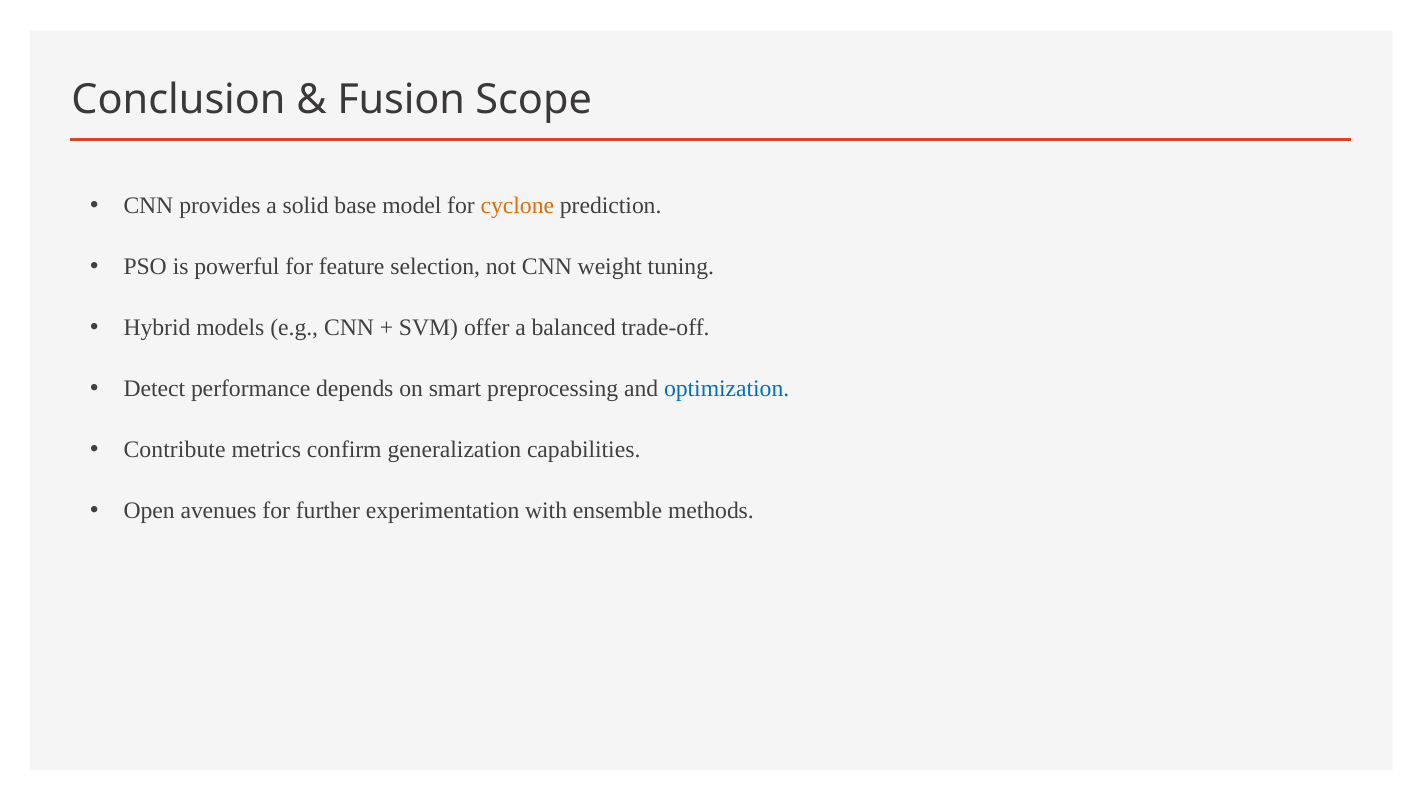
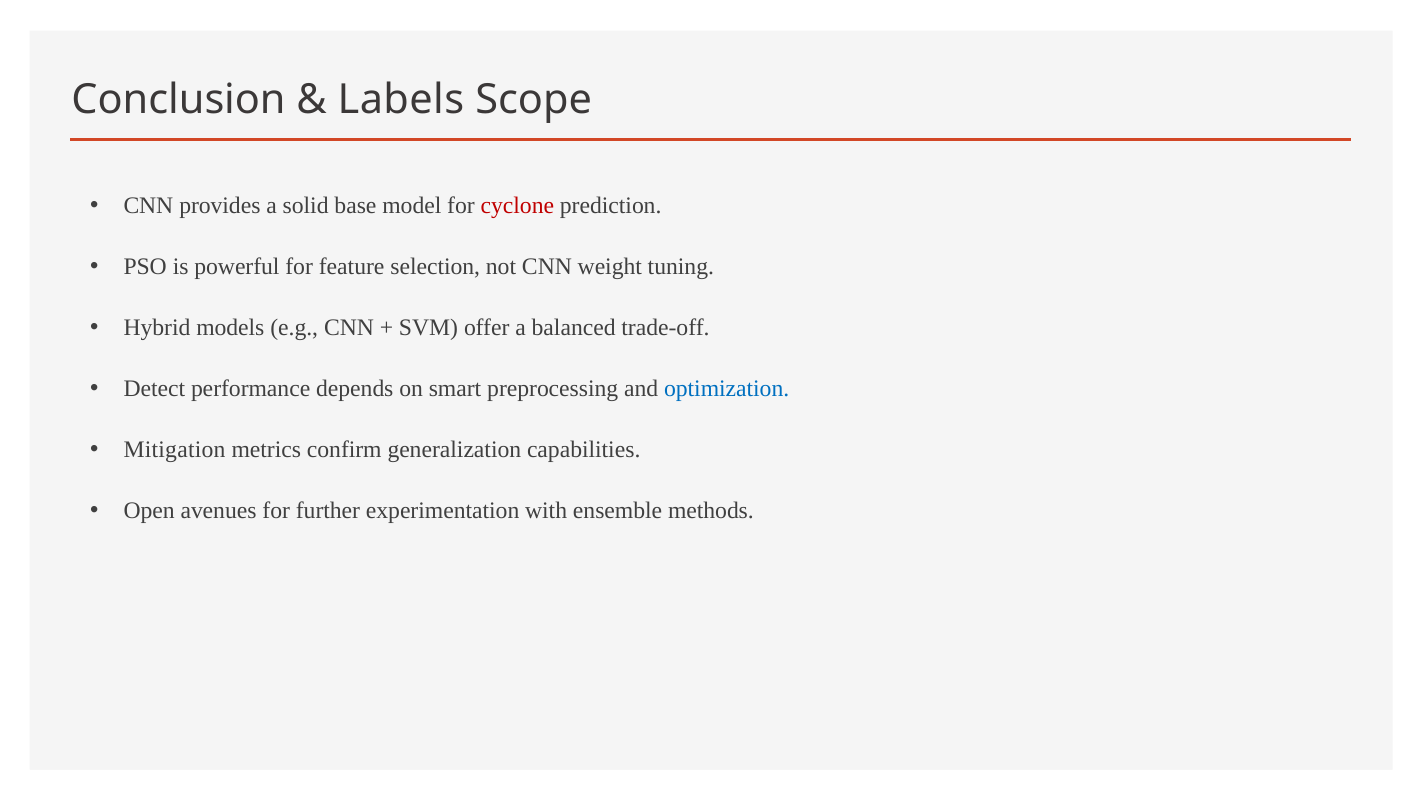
Fusion: Fusion -> Labels
cyclone colour: orange -> red
Contribute: Contribute -> Mitigation
